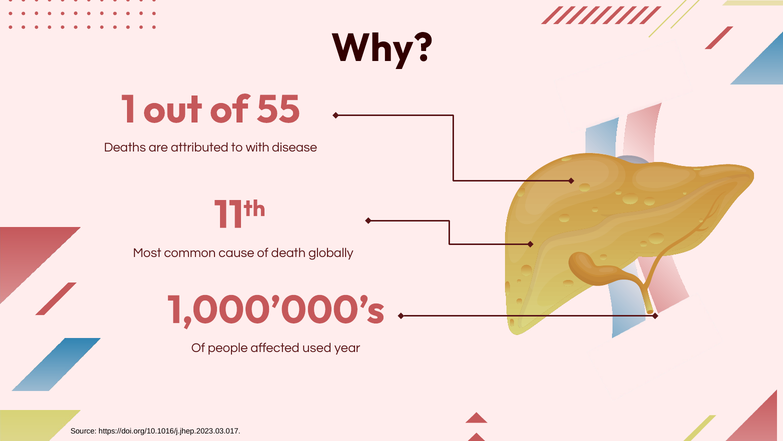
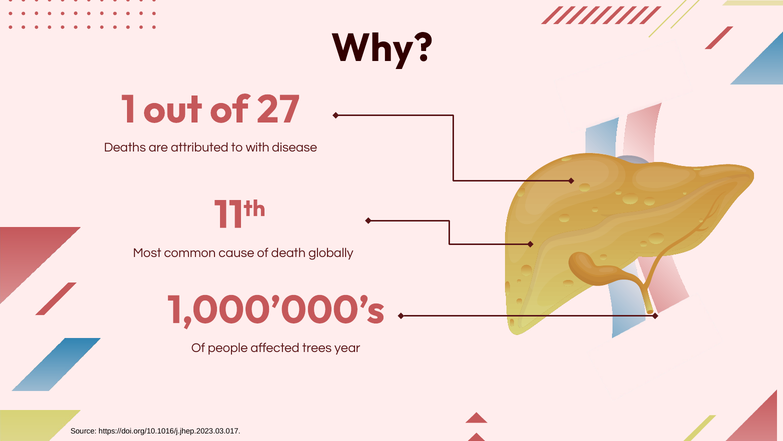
55: 55 -> 27
used: used -> trees
